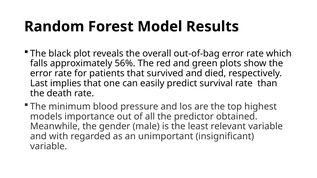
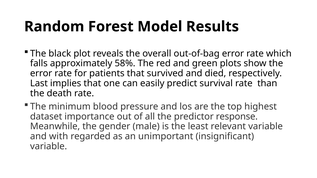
56%: 56% -> 58%
models: models -> dataset
obtained: obtained -> response
